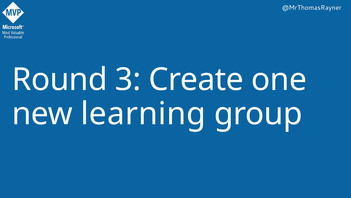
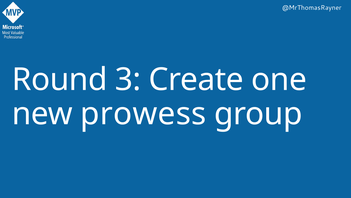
learning: learning -> prowess
